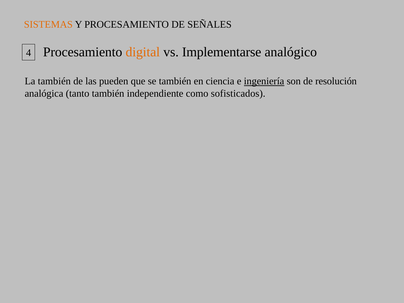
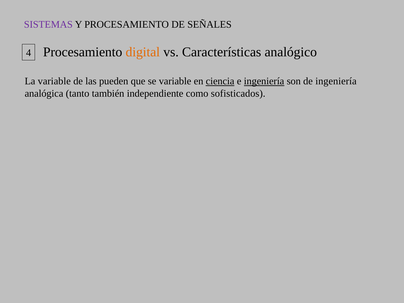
SISTEMAS colour: orange -> purple
Implementarse: Implementarse -> Características
La también: también -> variable
se también: también -> variable
ciencia underline: none -> present
de resolución: resolución -> ingeniería
